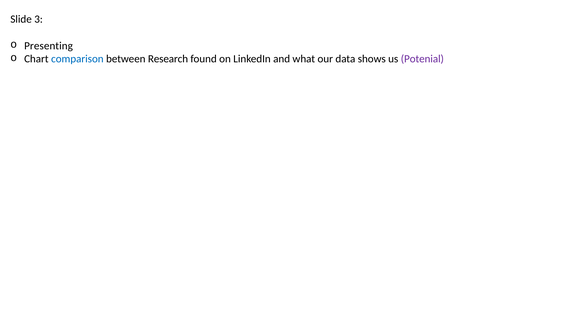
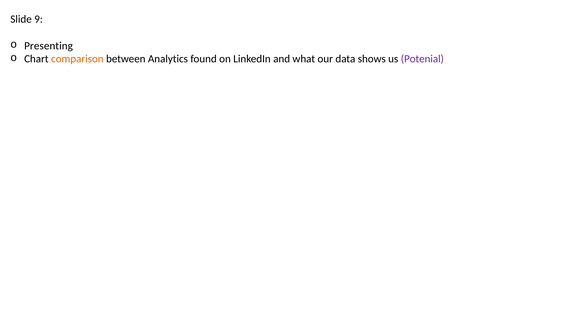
3: 3 -> 9
comparison colour: blue -> orange
Research: Research -> Analytics
